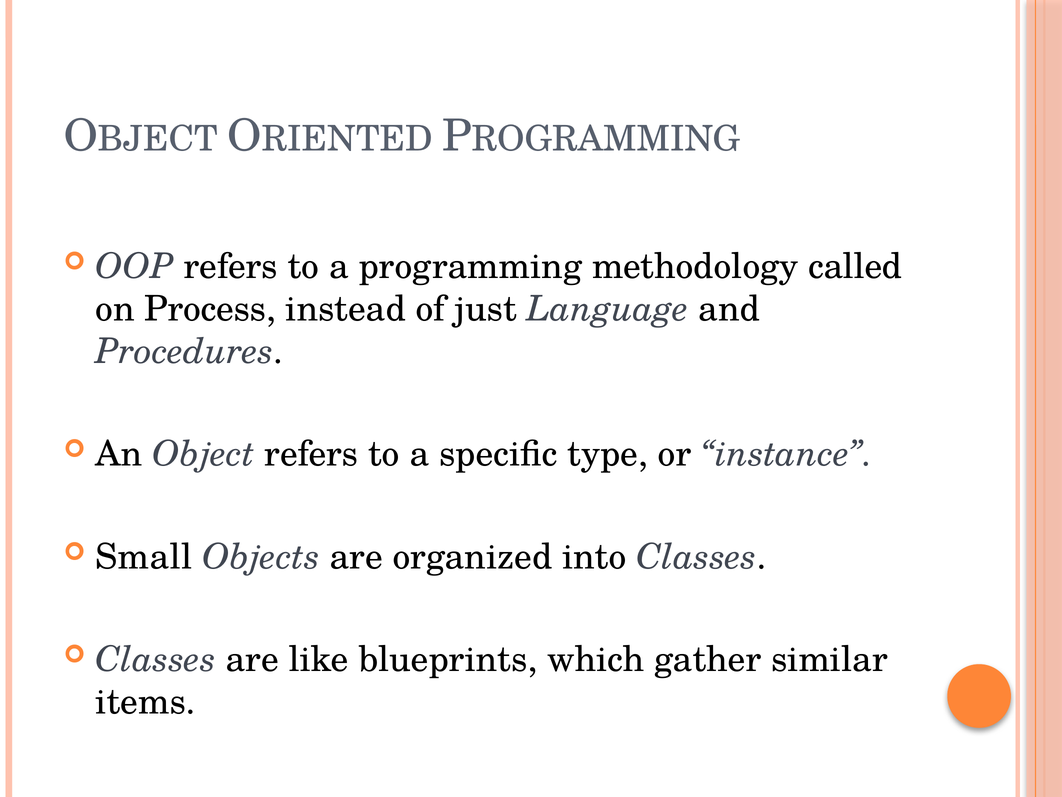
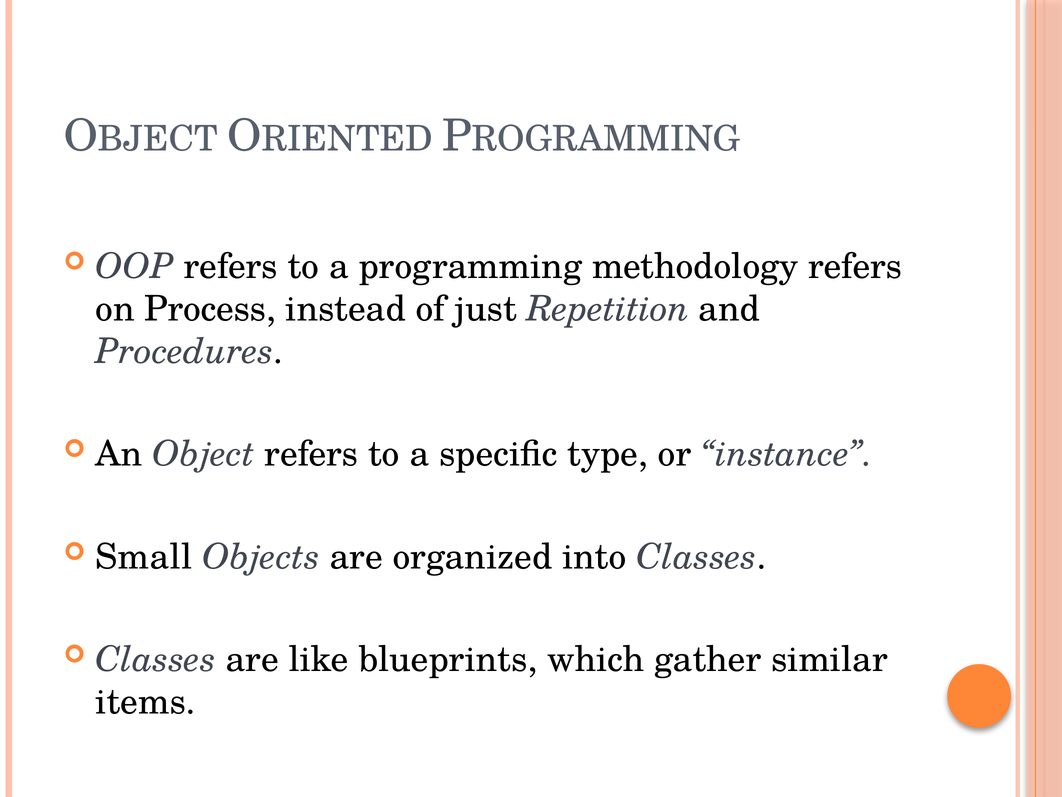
methodology called: called -> refers
Language: Language -> Repetition
